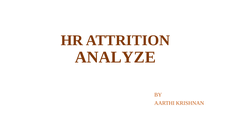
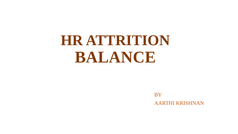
ANALYZE: ANALYZE -> BALANCE
